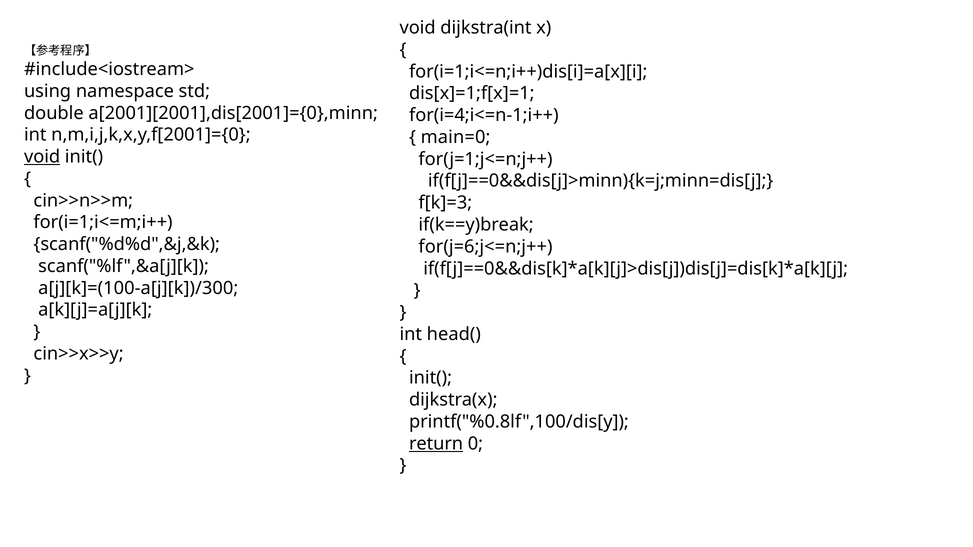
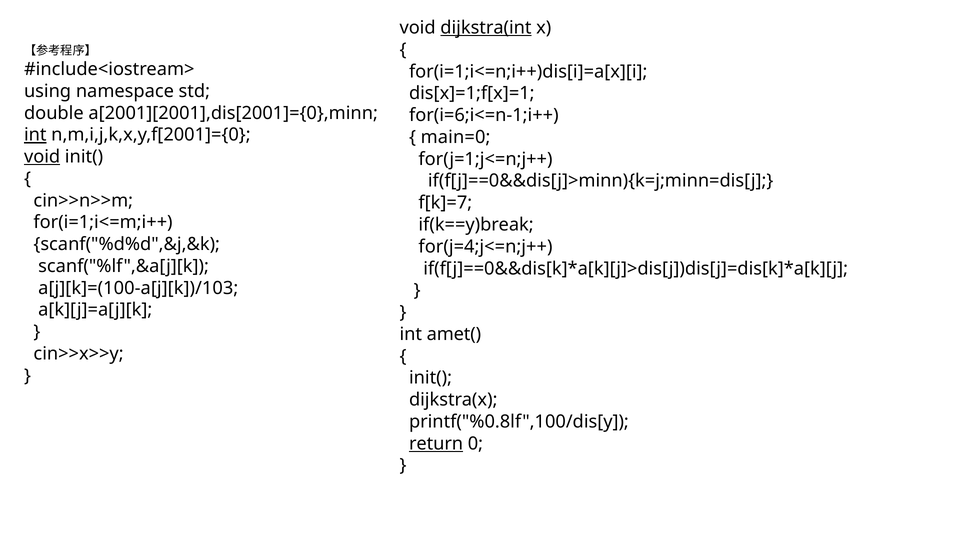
dijkstra(int underline: none -> present
for(i=4;i<=n-1;i++: for(i=4;i<=n-1;i++ -> for(i=6;i<=n-1;i++
int at (35, 135) underline: none -> present
f[k]=3: f[k]=3 -> f[k]=7
for(j=6;j<=n;j++: for(j=6;j<=n;j++ -> for(j=4;j<=n;j++
a[j][k]=(100-a[j][k])/300: a[j][k]=(100-a[j][k])/300 -> a[j][k]=(100-a[j][k])/103
head(: head( -> amet(
